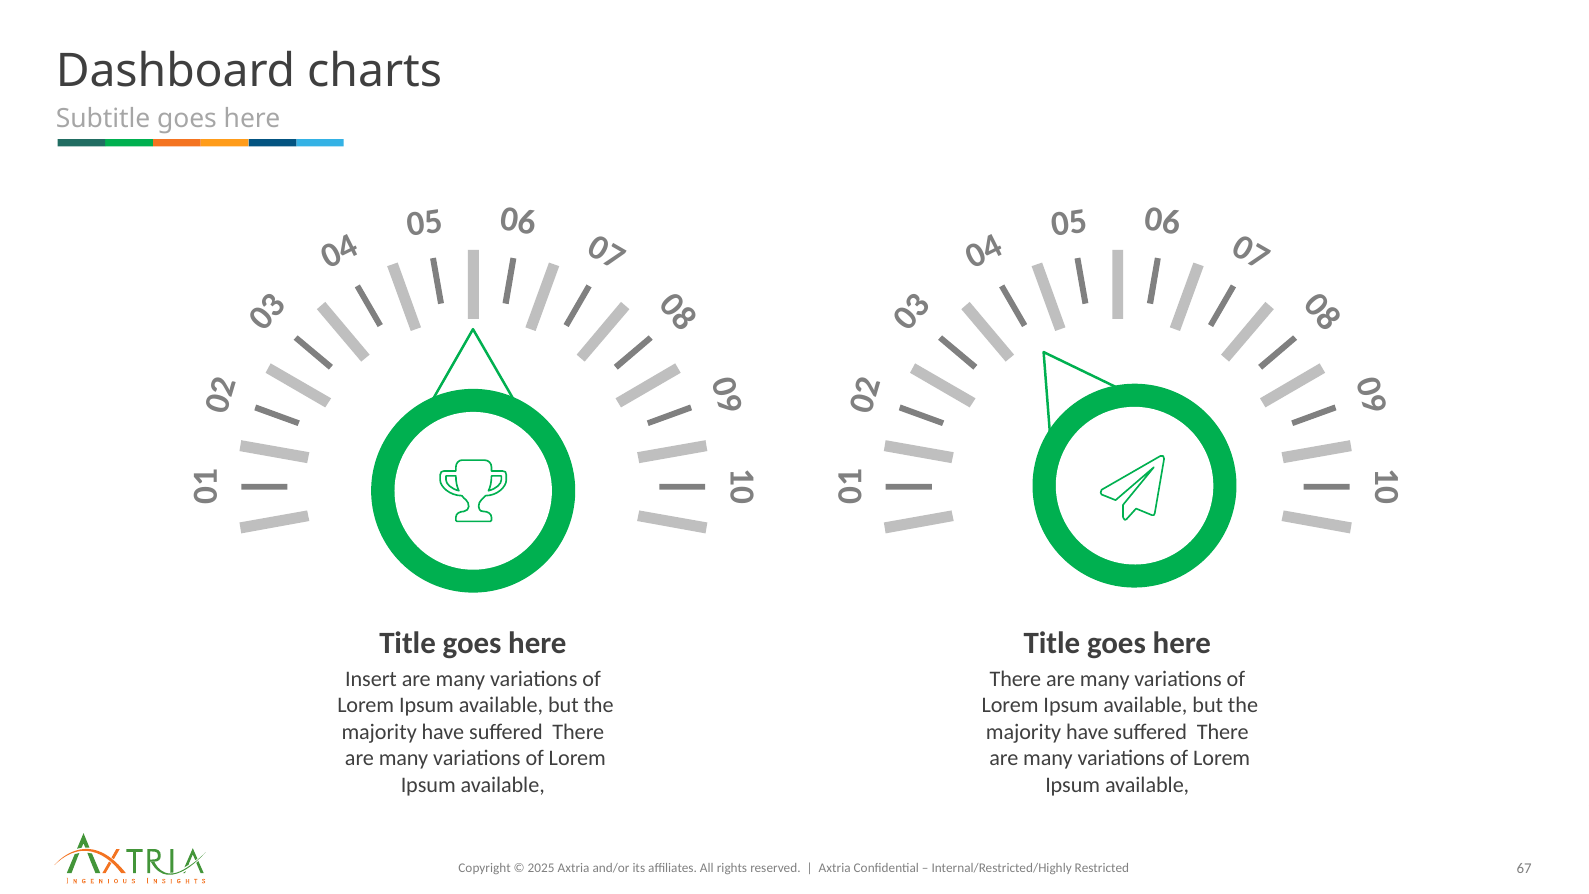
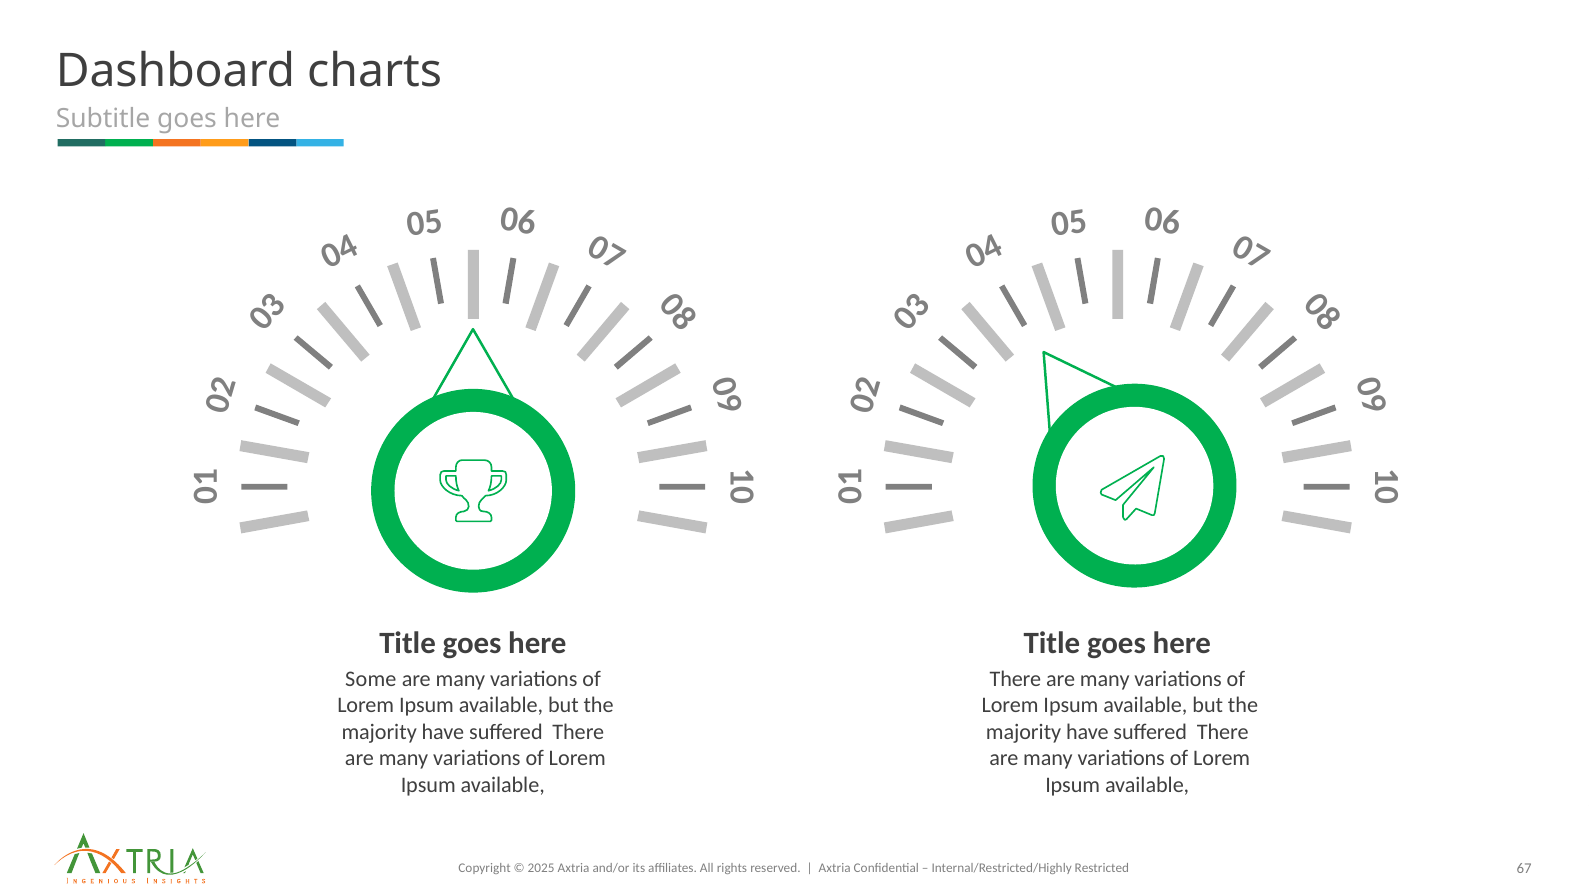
Insert: Insert -> Some
